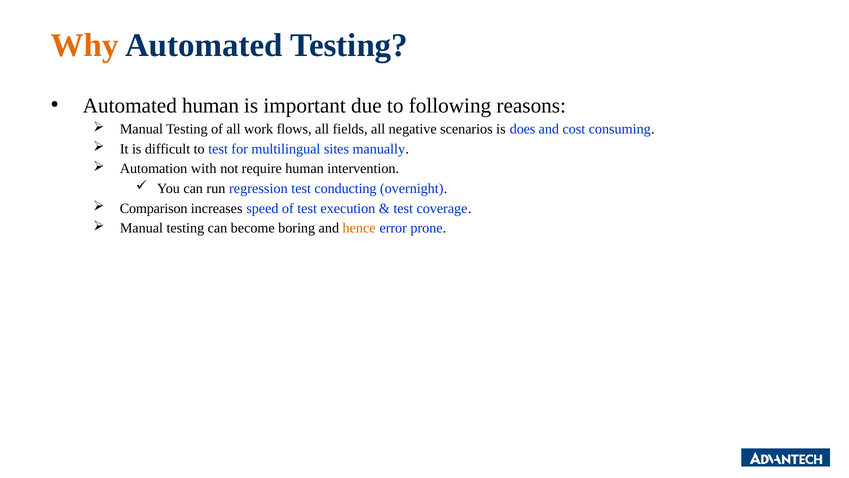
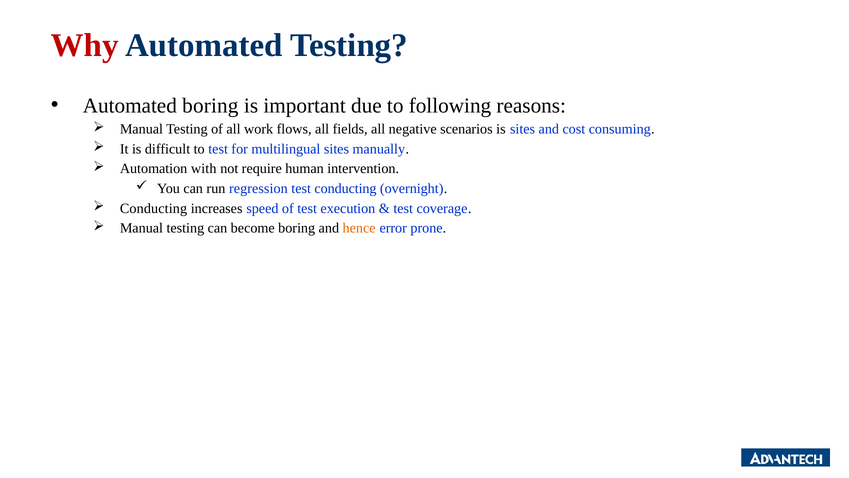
Why colour: orange -> red
Automated human: human -> boring
is does: does -> sites
Comparison at (154, 208): Comparison -> Conducting
